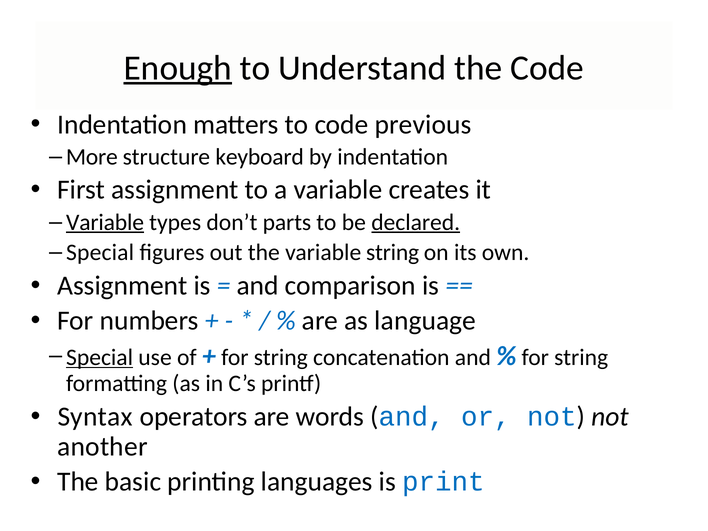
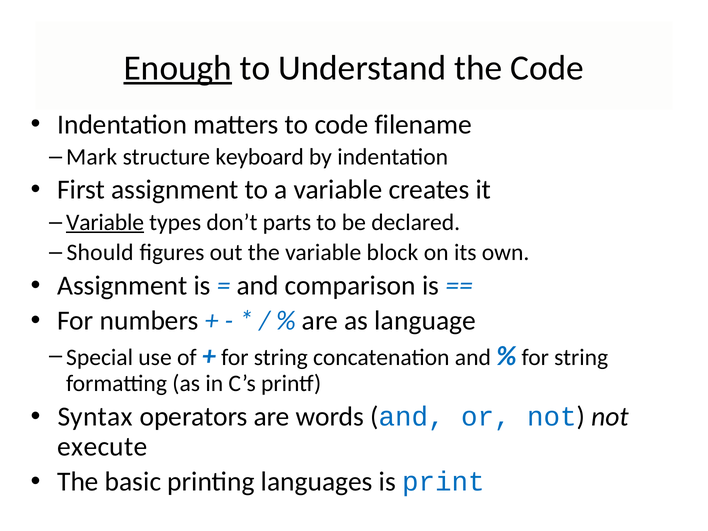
previous: previous -> filename
More: More -> Mark
declared underline: present -> none
Special at (100, 252): Special -> Should
variable string: string -> block
Special at (100, 357) underline: present -> none
another: another -> execute
